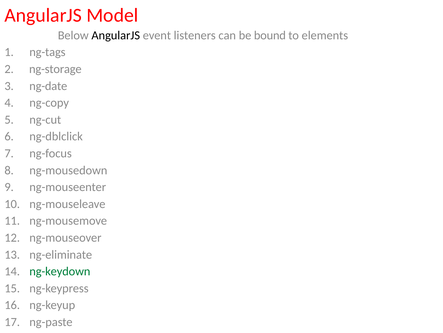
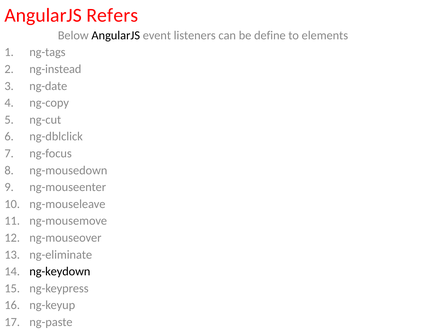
Model: Model -> Refers
bound: bound -> define
ng-storage: ng-storage -> ng-instead
ng-keydown colour: green -> black
